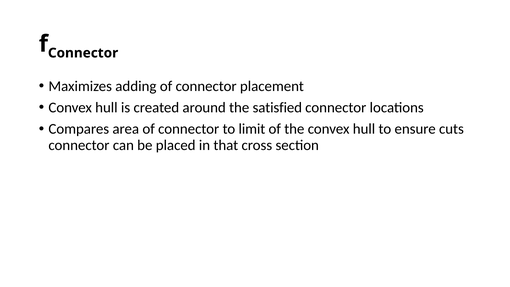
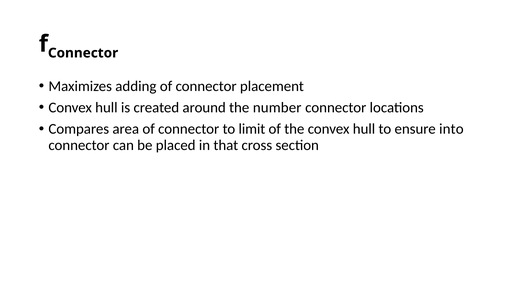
satisfied: satisfied -> number
cuts: cuts -> into
